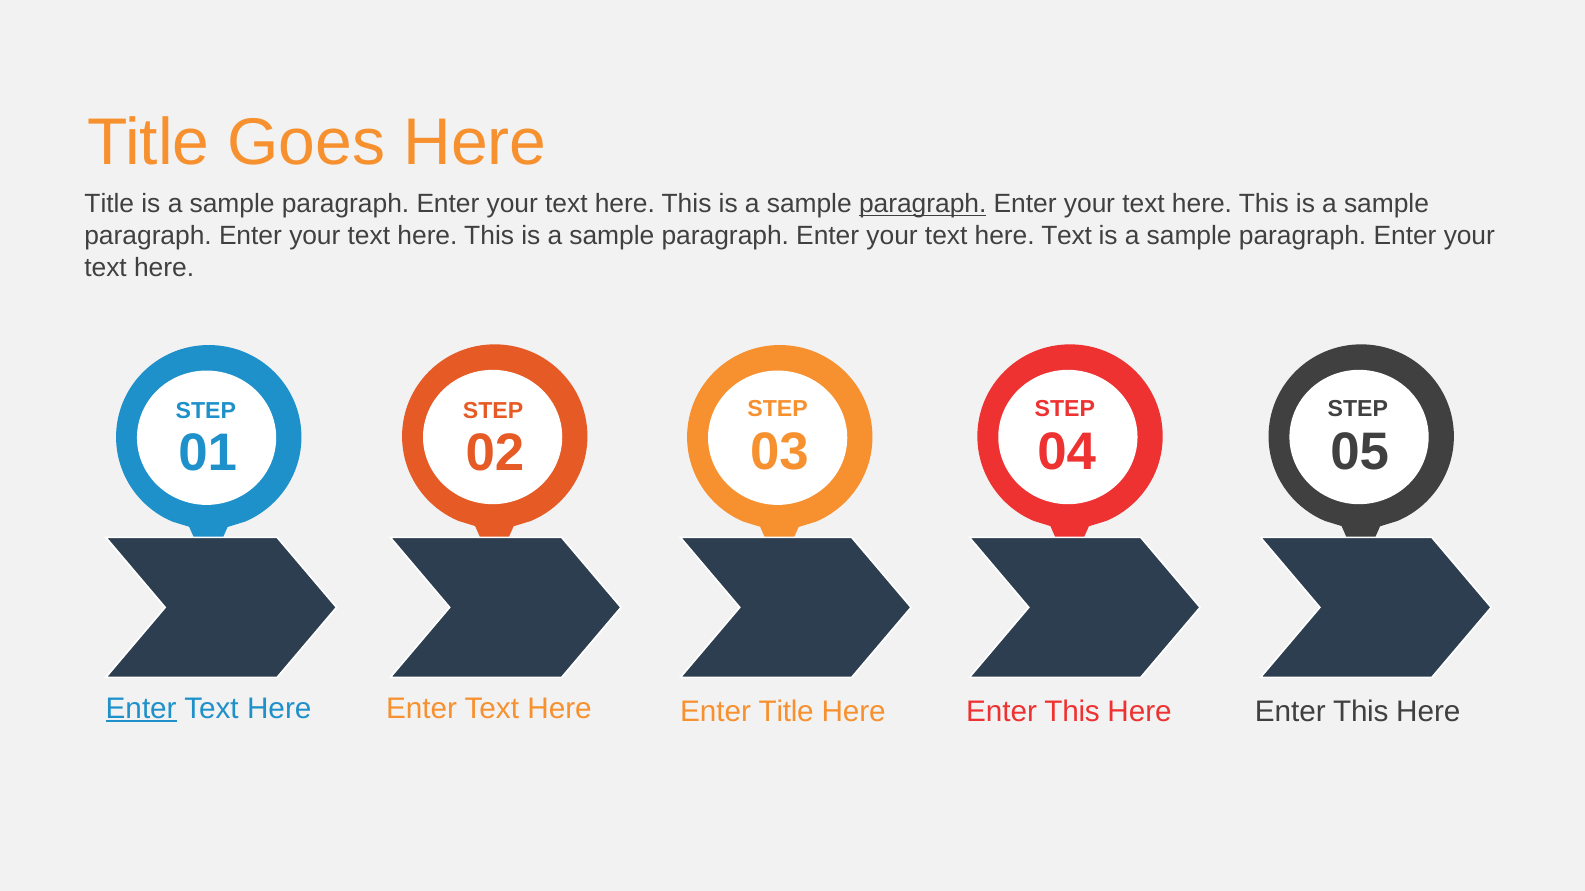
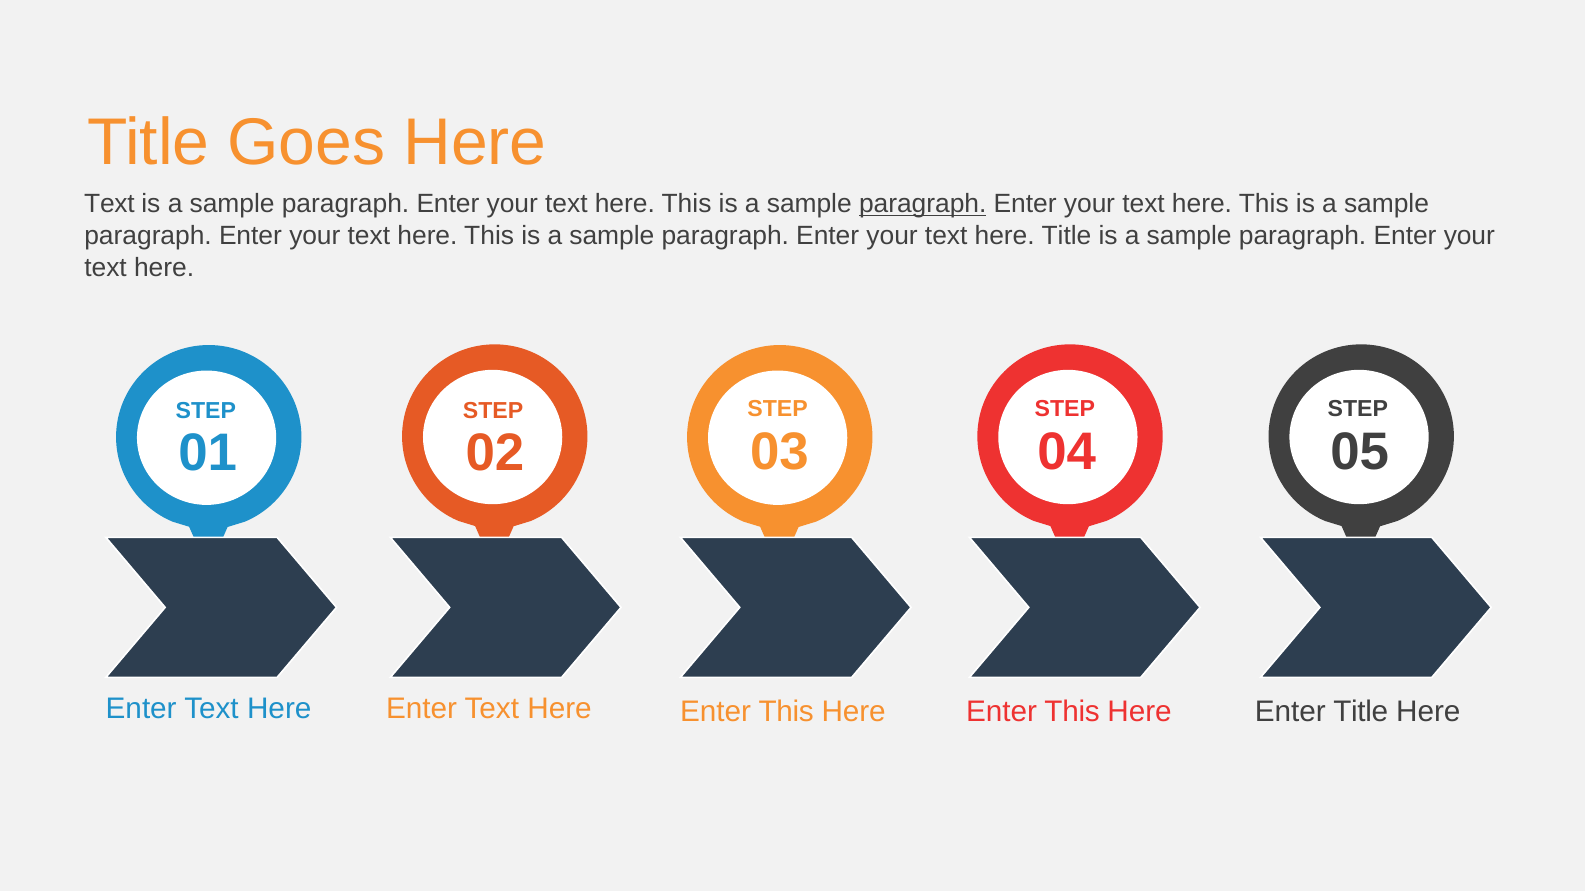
Title at (109, 204): Title -> Text
text here Text: Text -> Title
Enter at (141, 709) underline: present -> none
Text Here Enter Title: Title -> This
This at (1361, 712): This -> Title
